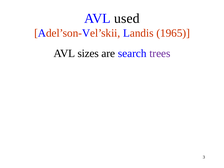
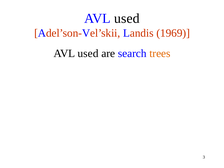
1965: 1965 -> 1969
sizes at (88, 53): sizes -> used
trees colour: purple -> orange
